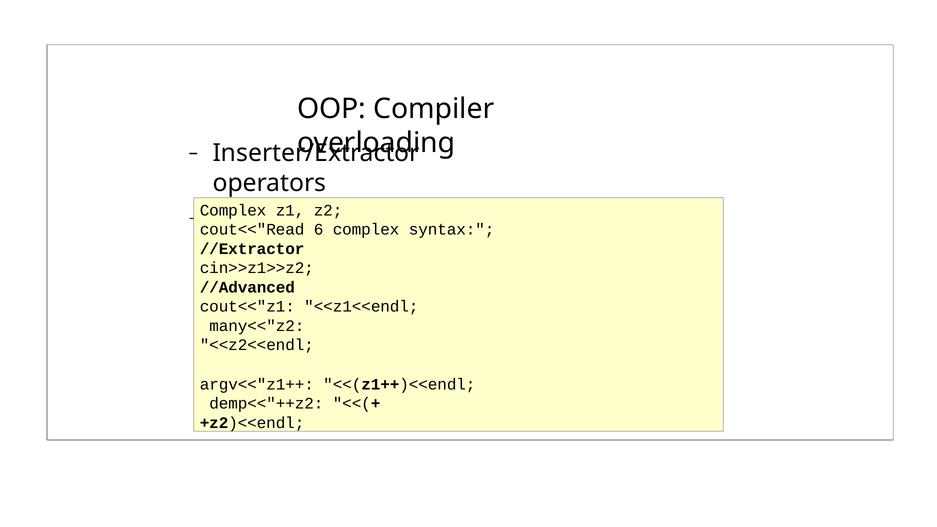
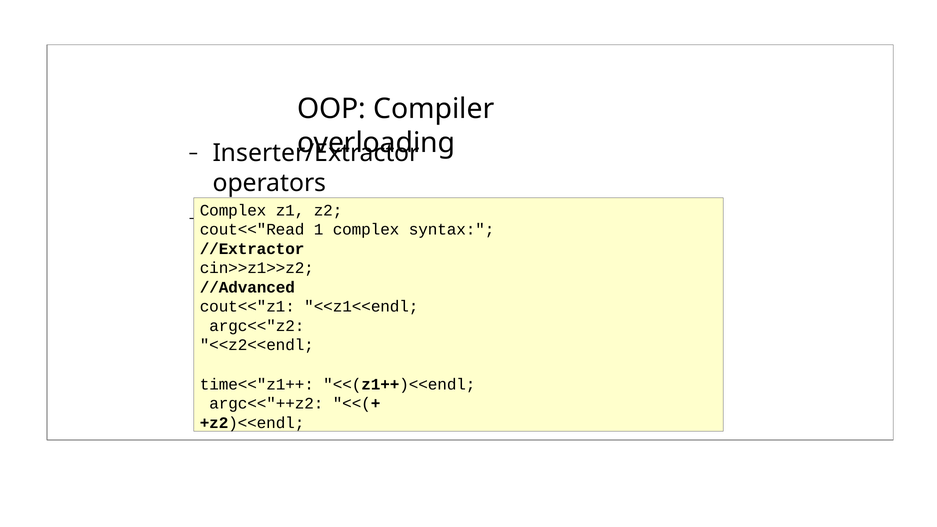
6: 6 -> 1
many<<"z2: many<<"z2 -> argc<<"z2
argv<<"z1++: argv<<"z1++ -> time<<"z1++
demp<<"++z2: demp<<"++z2 -> argc<<"++z2
